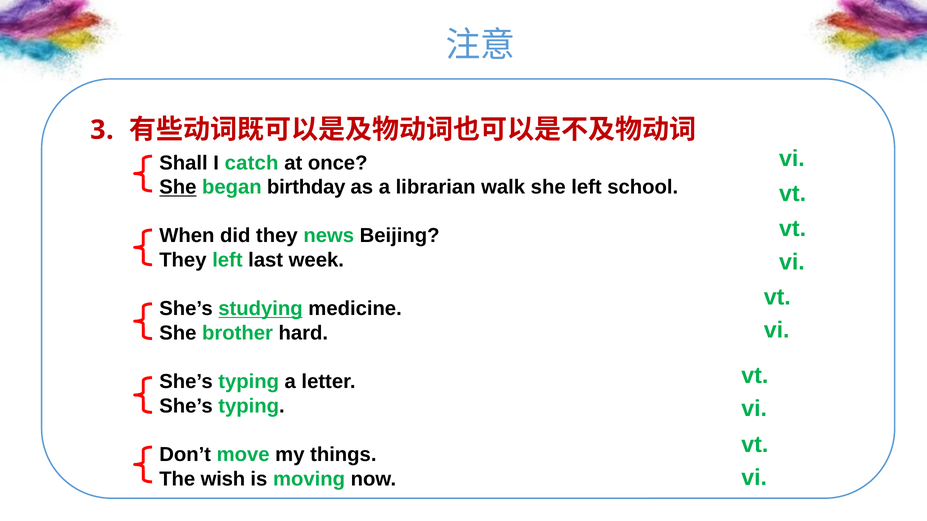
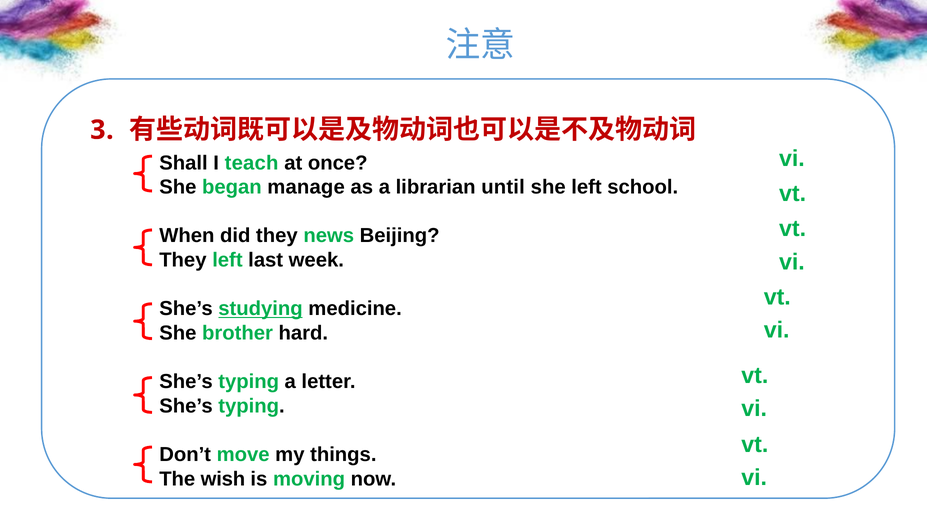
catch: catch -> teach
She at (178, 187) underline: present -> none
birthday: birthday -> manage
walk: walk -> until
